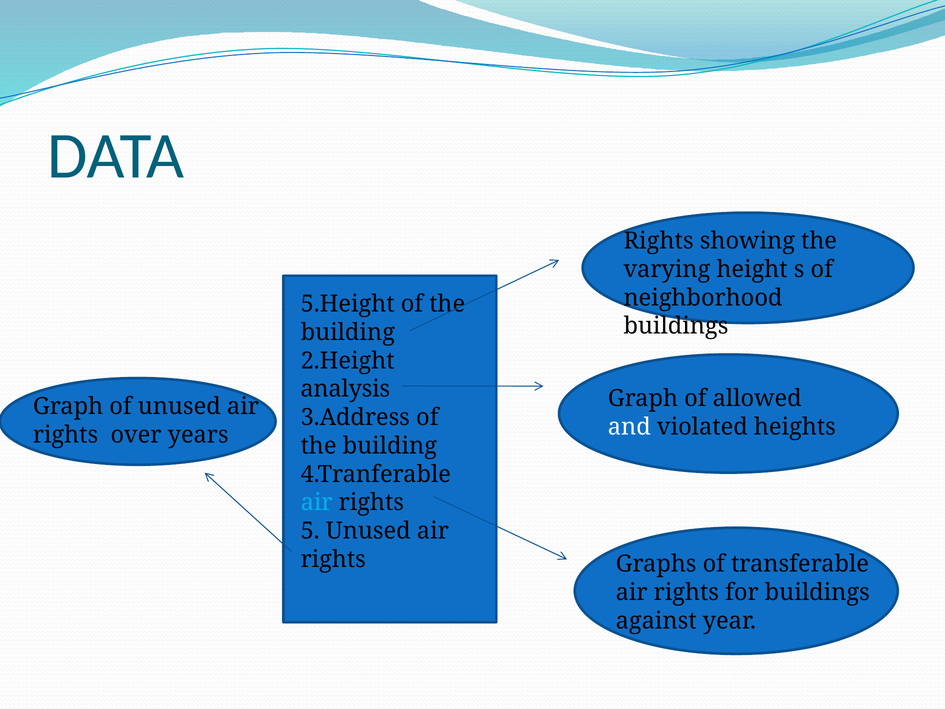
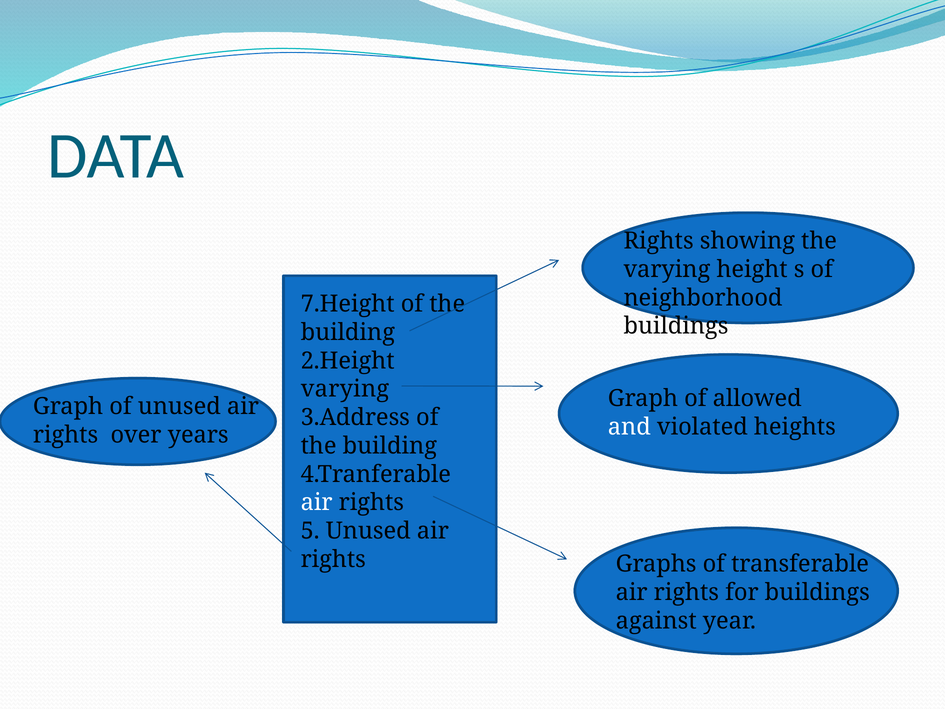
5.Height: 5.Height -> 7.Height
analysis at (345, 389): analysis -> varying
air at (317, 502) colour: light blue -> white
